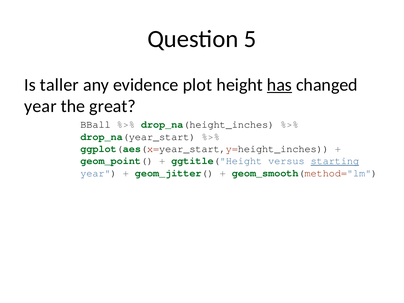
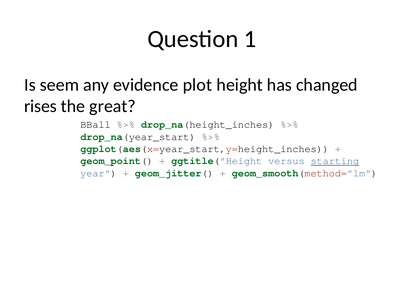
5: 5 -> 1
taller: taller -> seem
has underline: present -> none
year at (40, 106): year -> rises
